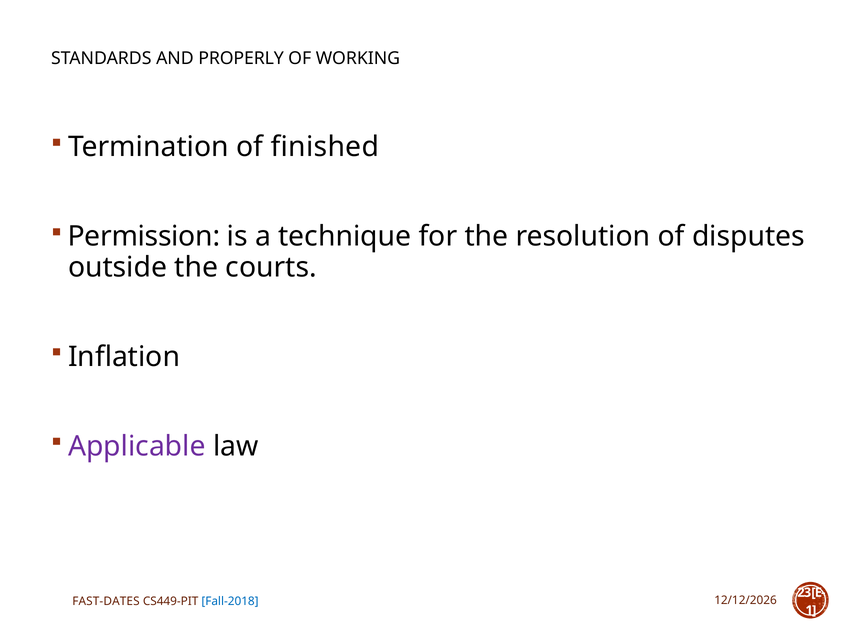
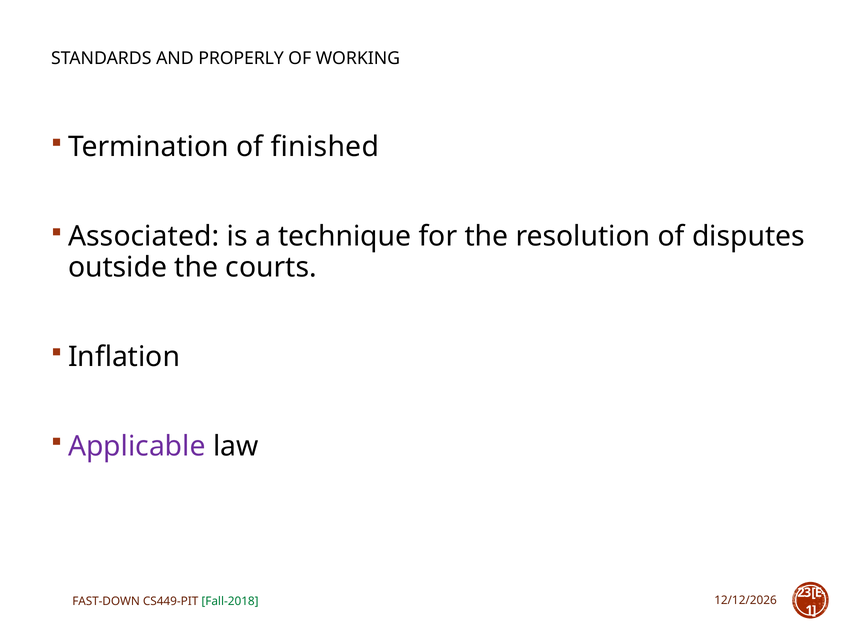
Permission: Permission -> Associated
FAST-DATES: FAST-DATES -> FAST-DOWN
Fall-2018 colour: blue -> green
